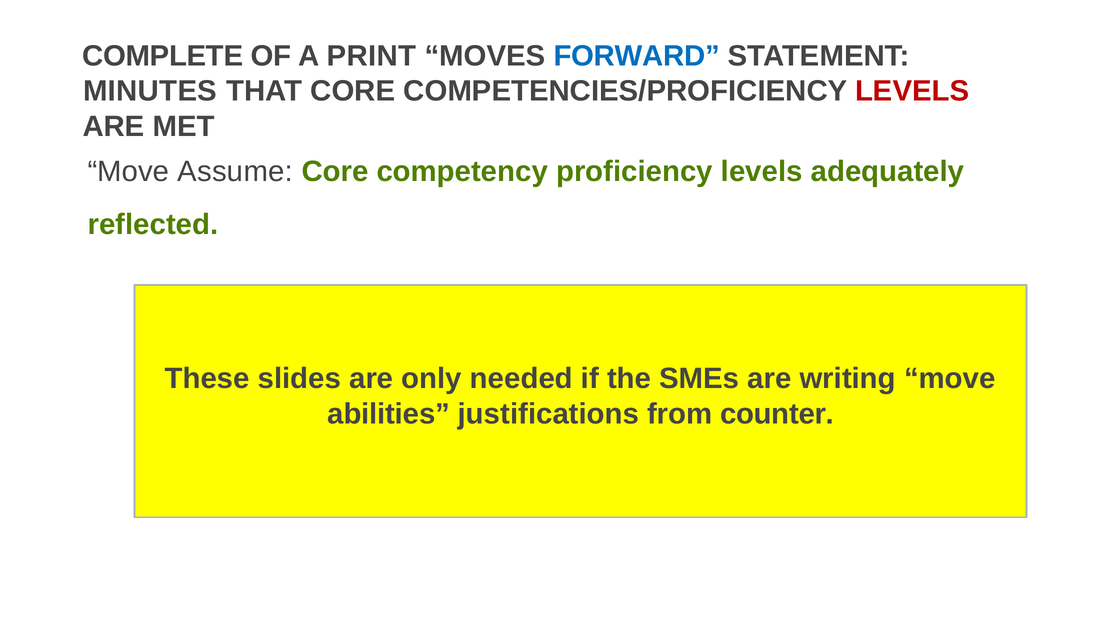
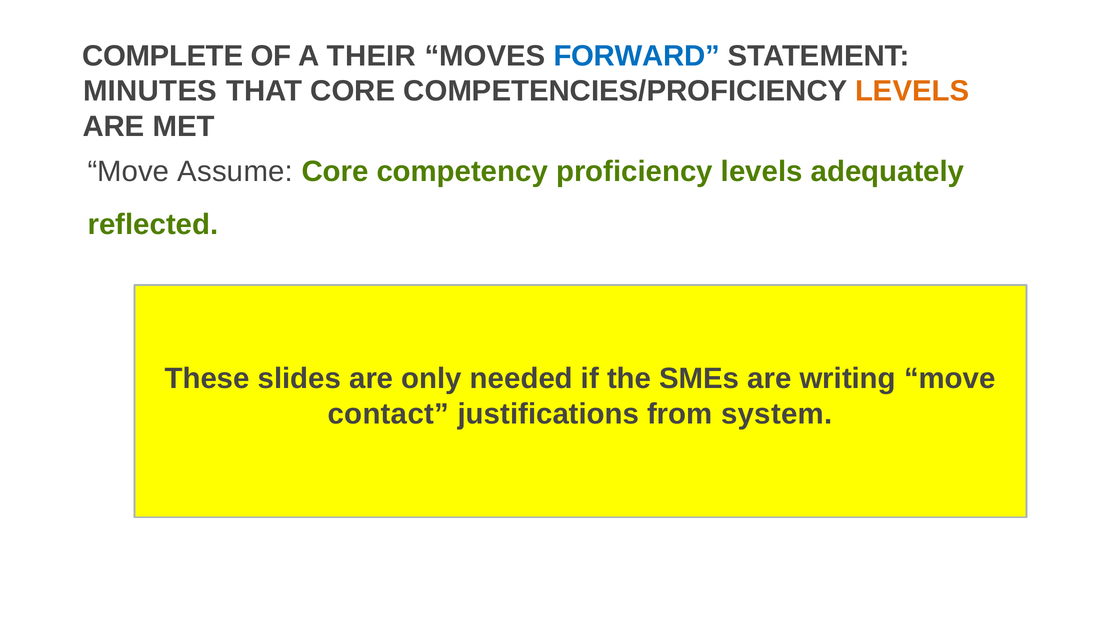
PRINT: PRINT -> THEIR
LEVELS at (912, 91) colour: red -> orange
abilities: abilities -> contact
counter: counter -> system
